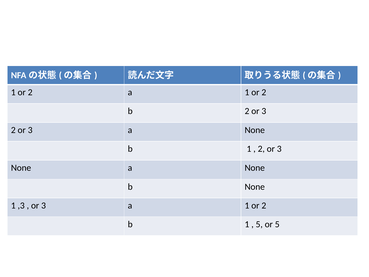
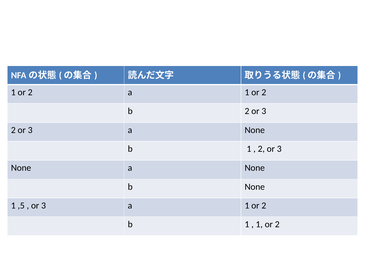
,3: ,3 -> ,5
5 at (259, 224): 5 -> 1
5 at (277, 224): 5 -> 2
